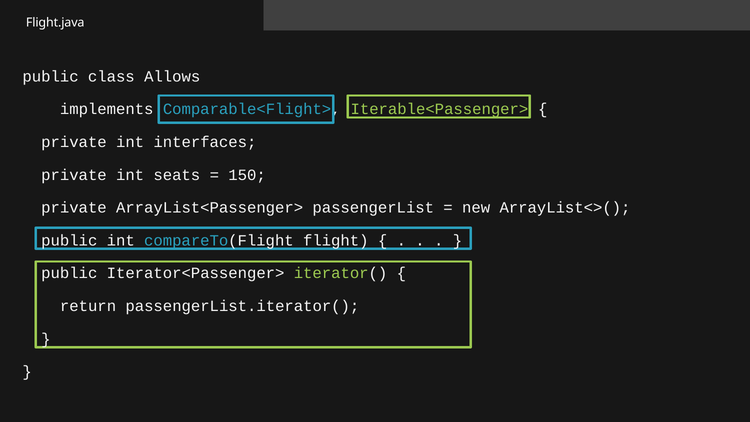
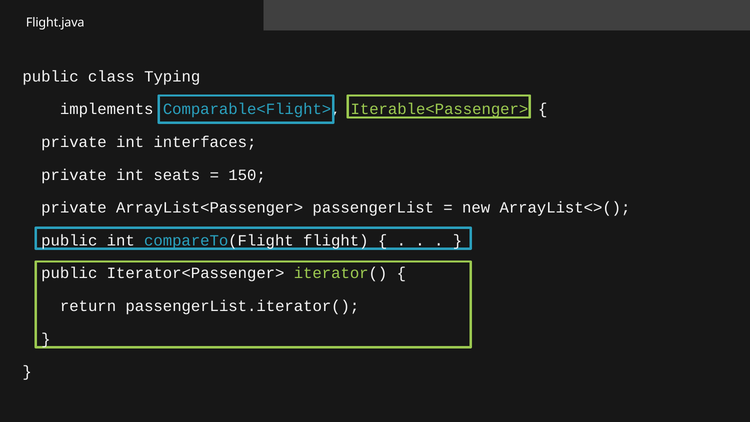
Allows: Allows -> Typing
